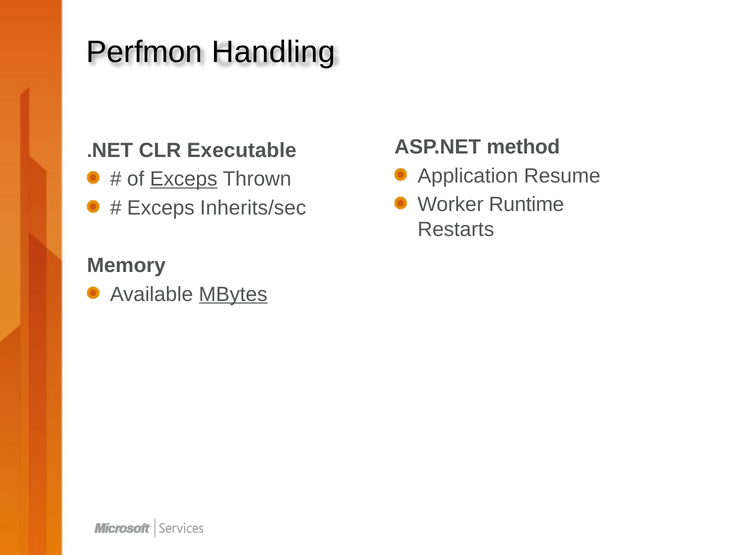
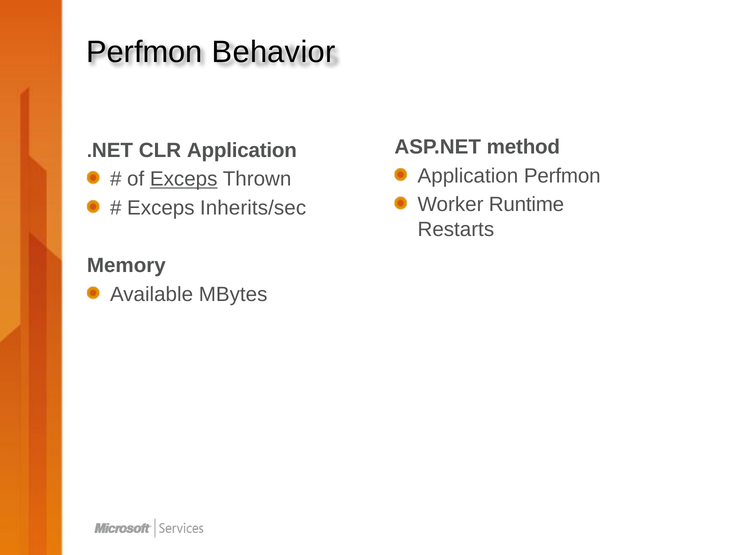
Handling: Handling -> Behavior
CLR Executable: Executable -> Application
Application Resume: Resume -> Perfmon
MBytes underline: present -> none
